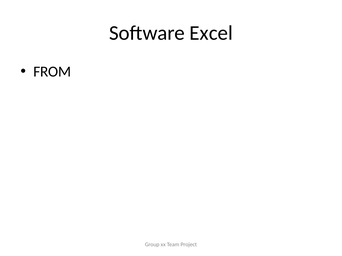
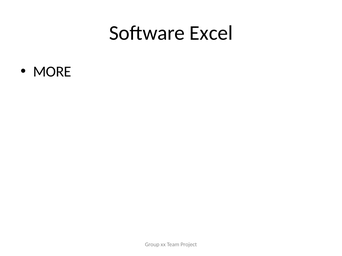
FROM: FROM -> MORE
